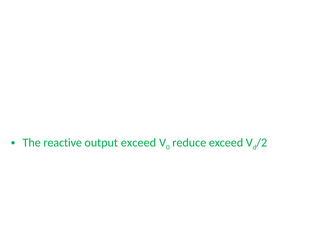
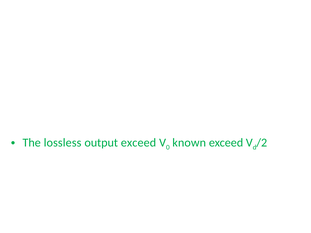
reactive: reactive -> lossless
reduce: reduce -> known
